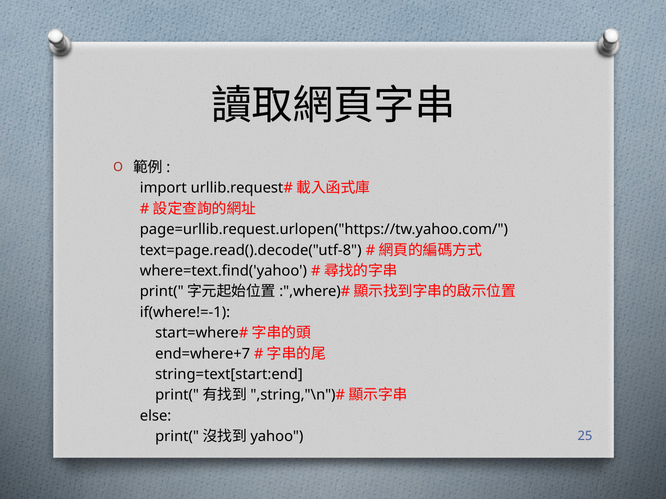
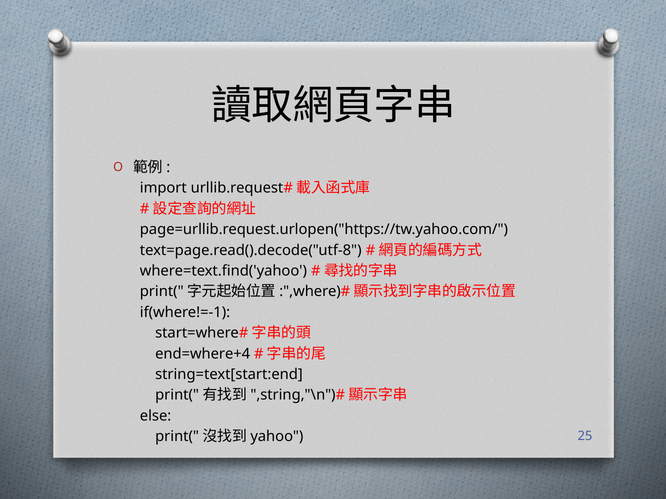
end=where+7: end=where+7 -> end=where+4
